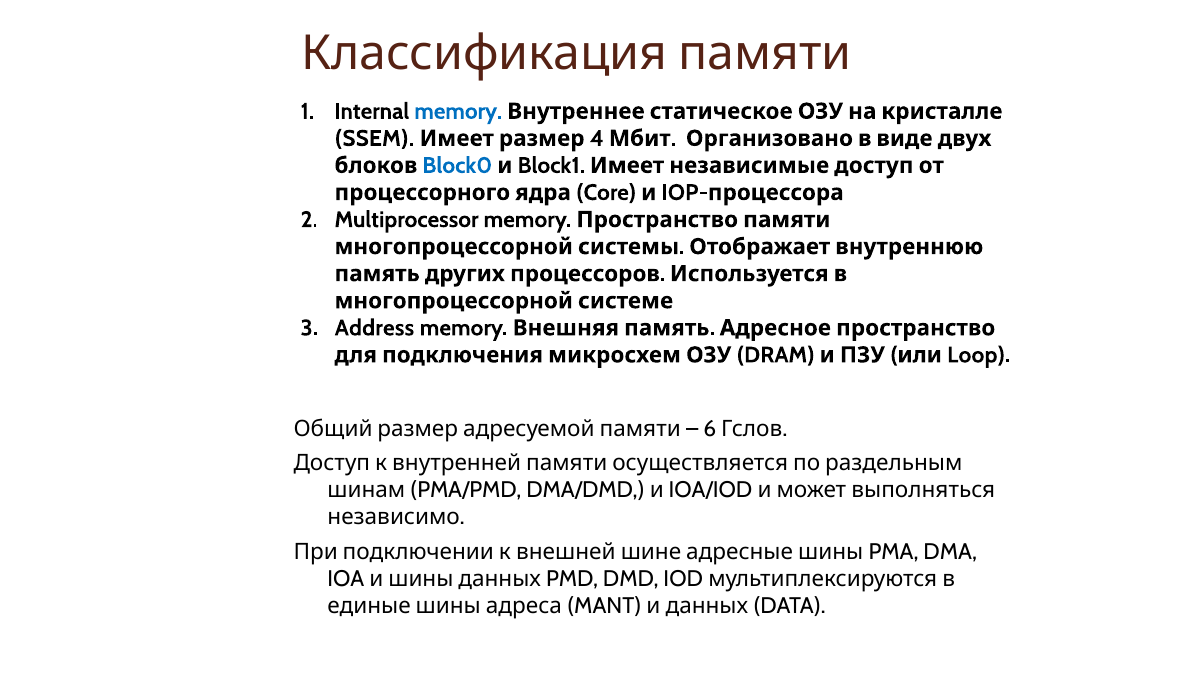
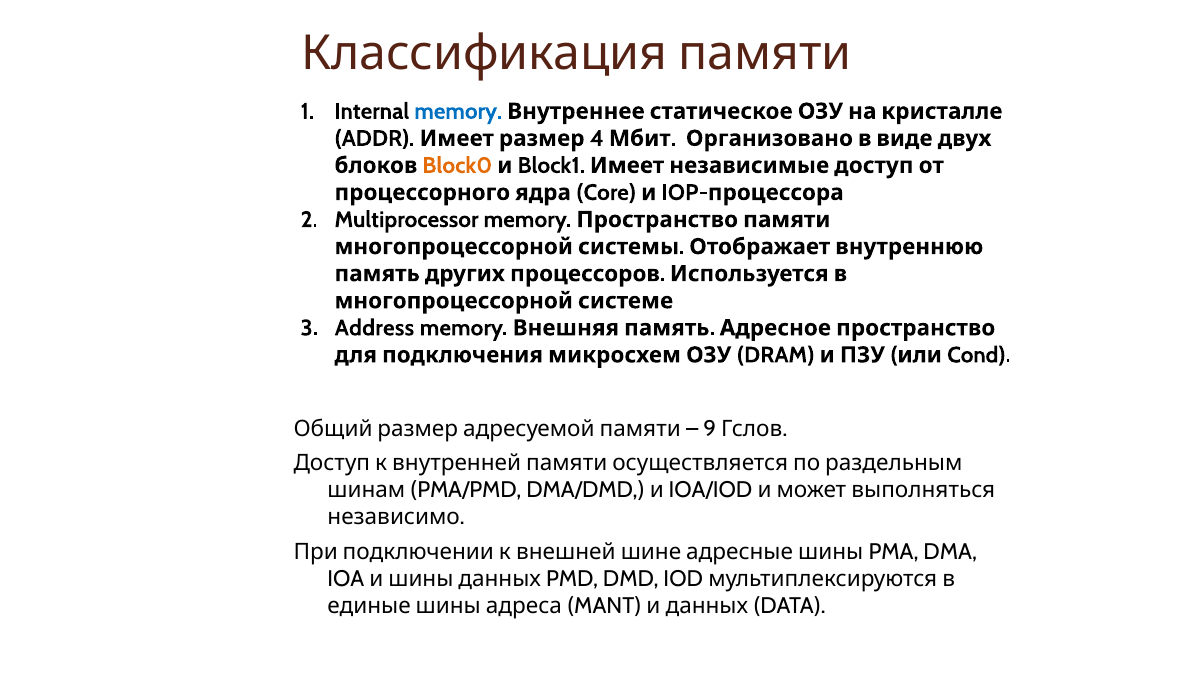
SSEM: SSEM -> ADDR
Block0 colour: blue -> orange
Loop: Loop -> Cond
6: 6 -> 9
